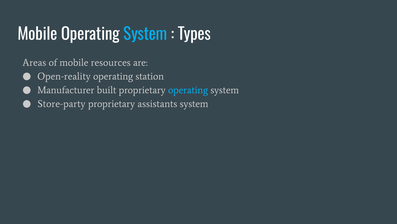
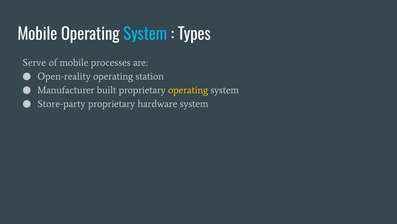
Areas: Areas -> Serve
resources: resources -> processes
operating at (188, 90) colour: light blue -> yellow
assistants: assistants -> hardware
